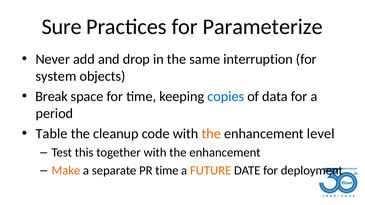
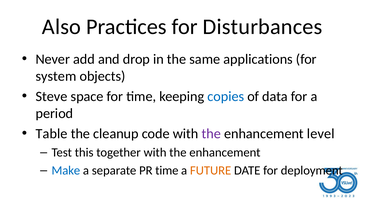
Sure: Sure -> Also
Parameterize: Parameterize -> Disturbances
interruption: interruption -> applications
Break: Break -> Steve
the at (211, 134) colour: orange -> purple
Make colour: orange -> blue
